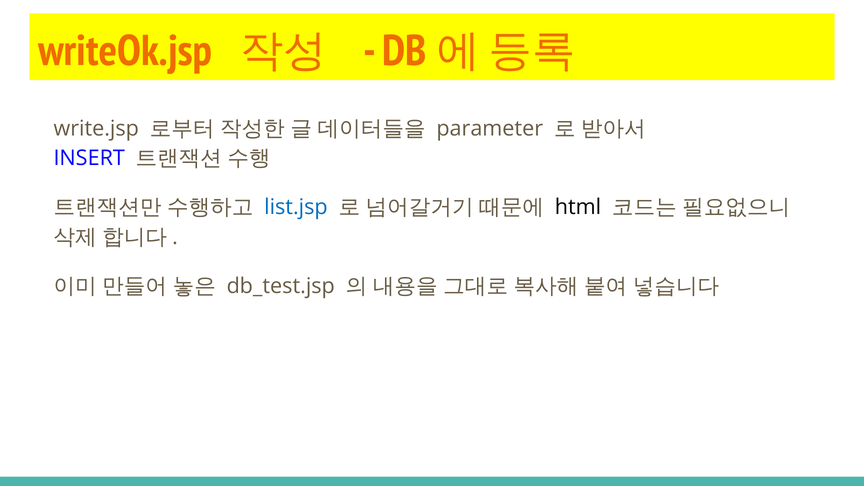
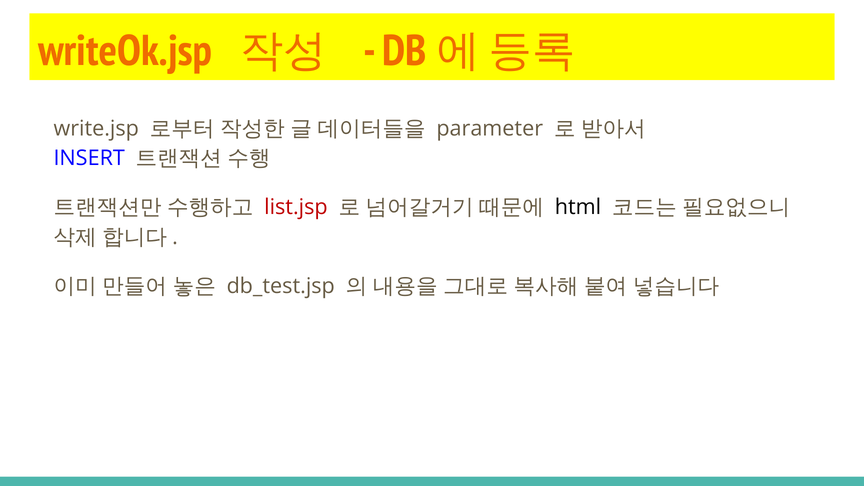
list.jsp colour: blue -> red
